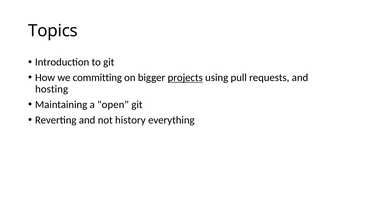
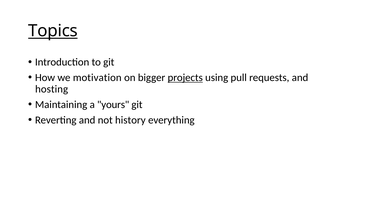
Topics underline: none -> present
committing: committing -> motivation
open: open -> yours
